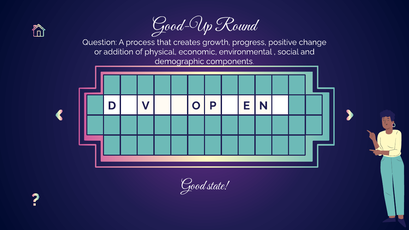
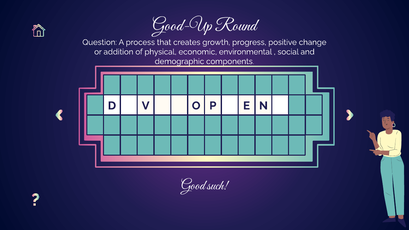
state: state -> such
